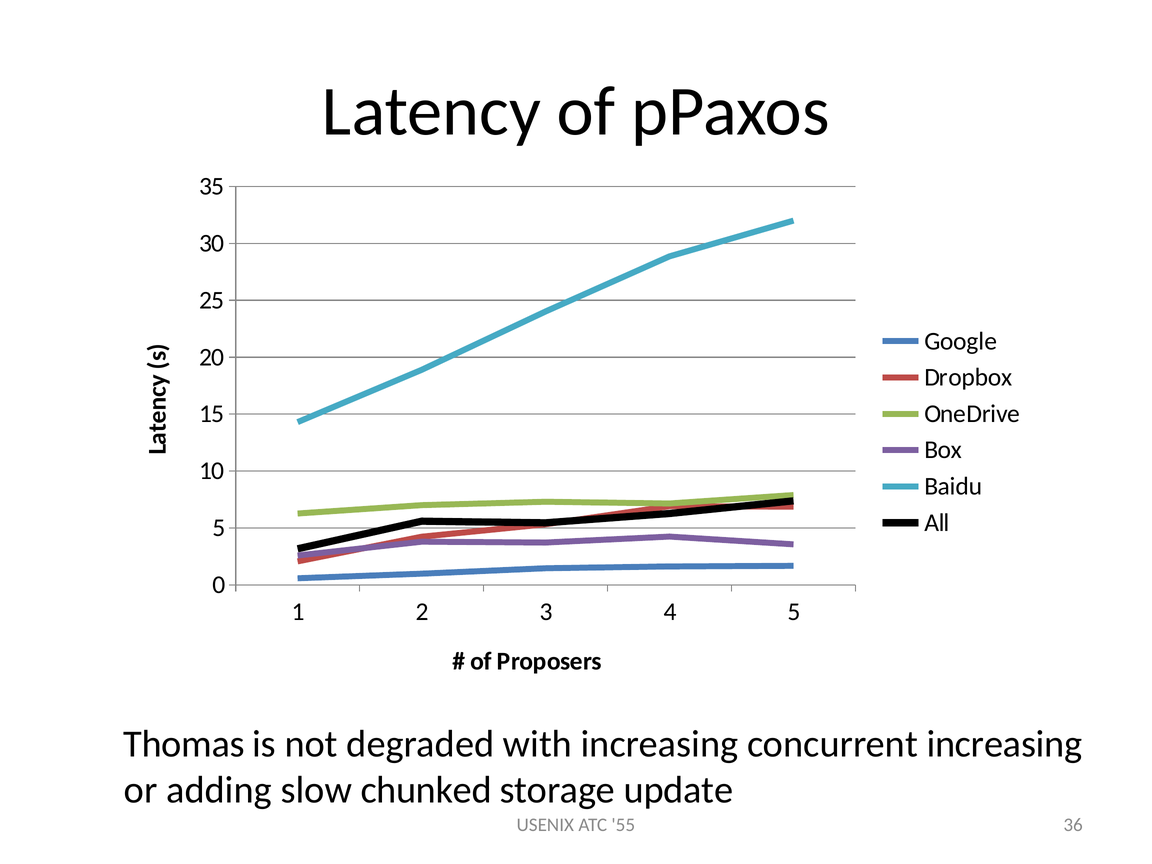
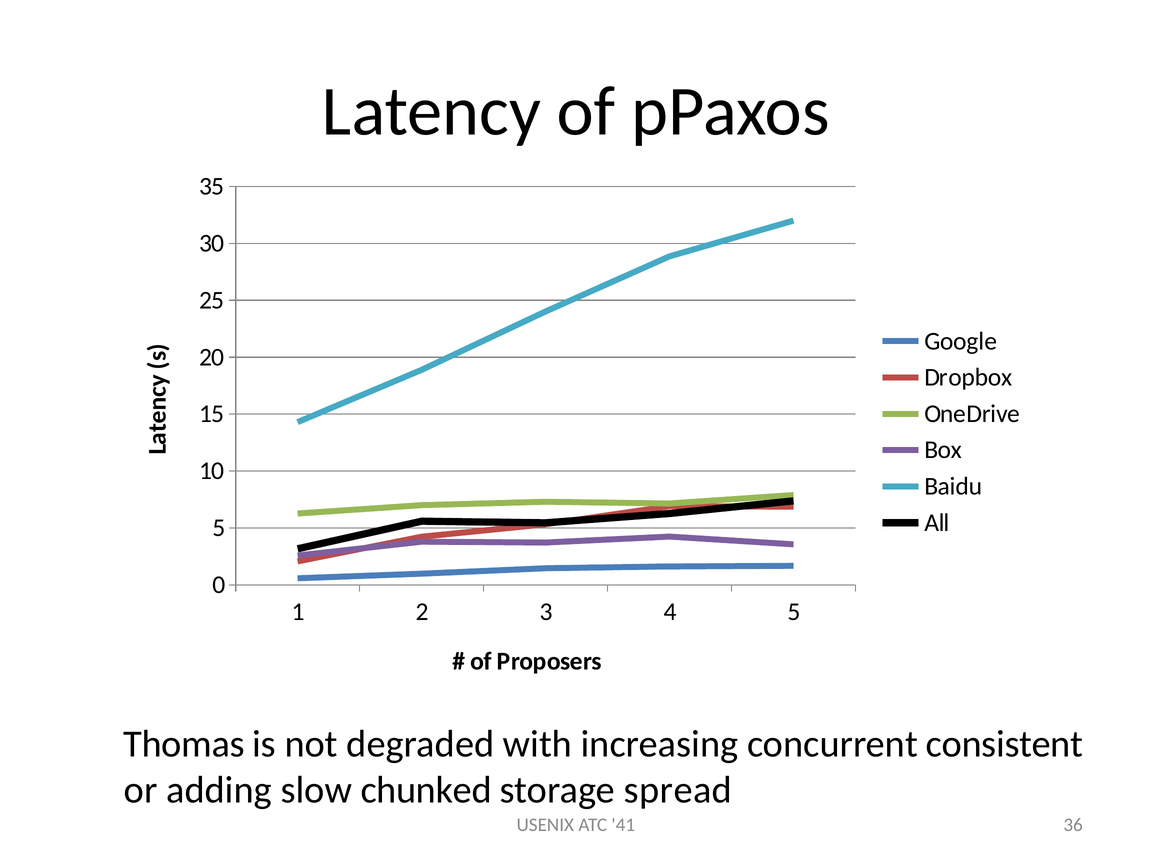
concurrent increasing: increasing -> consistent
update: update -> spread
55: 55 -> 41
